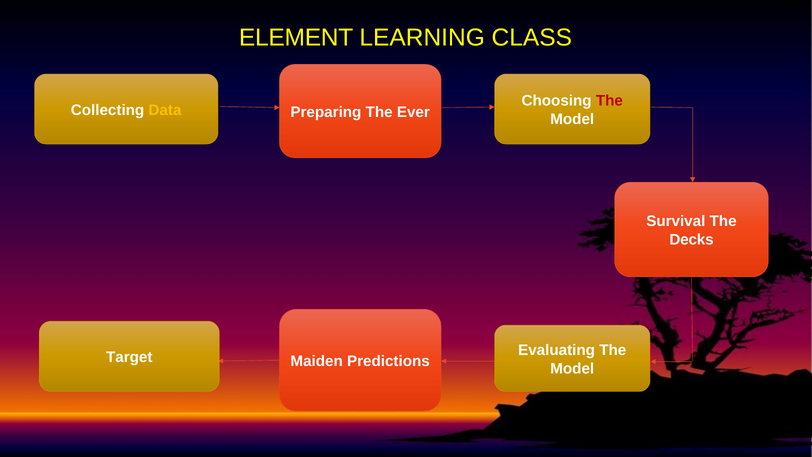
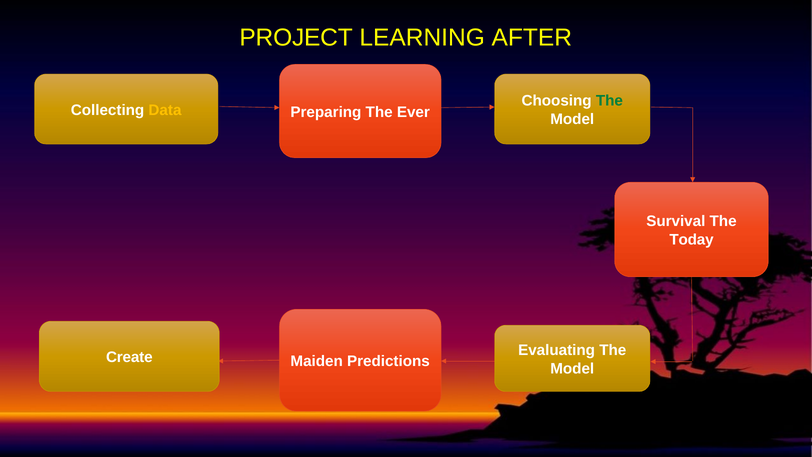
ELEMENT: ELEMENT -> PROJECT
CLASS: CLASS -> AFTER
The at (609, 101) colour: red -> green
Decks: Decks -> Today
Target: Target -> Create
